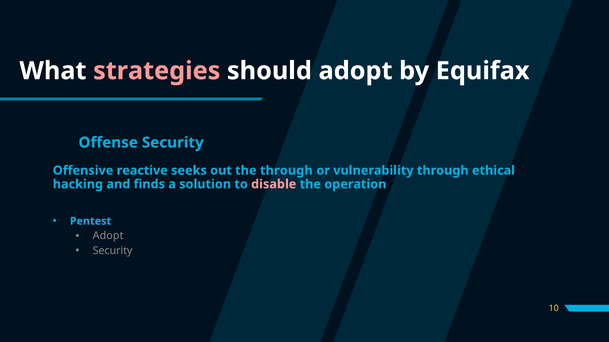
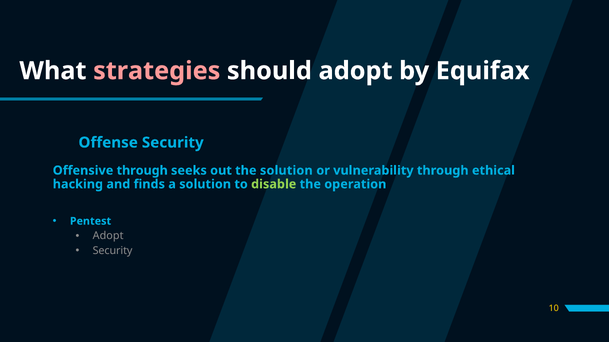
Offensive reactive: reactive -> through
the through: through -> solution
disable colour: pink -> light green
